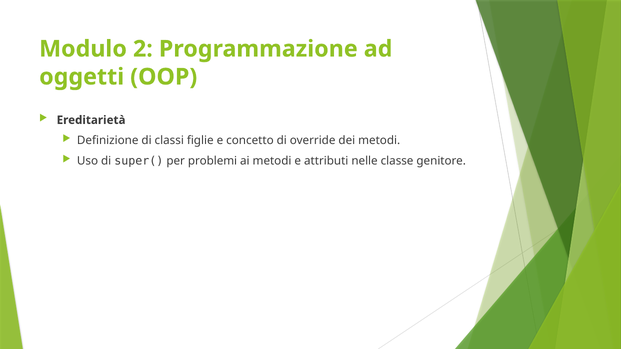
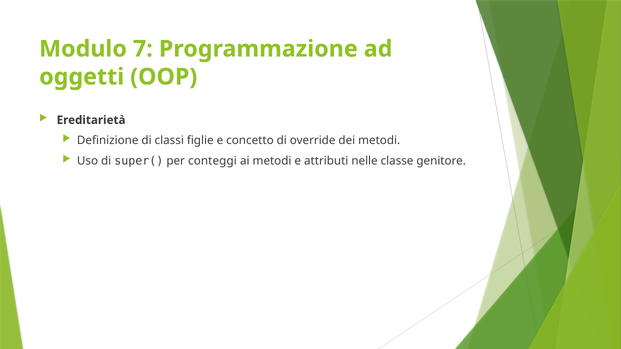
2: 2 -> 7
problemi: problemi -> conteggi
